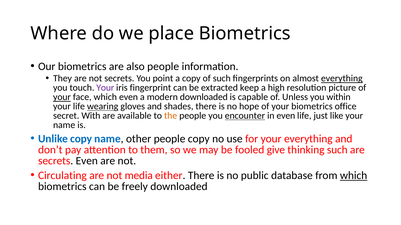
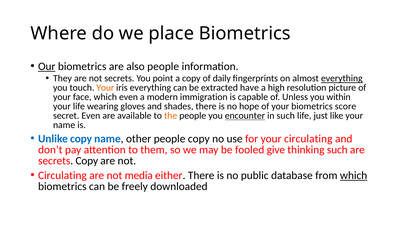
Our underline: none -> present
of such: such -> daily
Your at (105, 88) colour: purple -> orange
iris fingerprint: fingerprint -> everything
keep: keep -> have
your at (62, 97) underline: present -> none
modern downloaded: downloaded -> immigration
wearing underline: present -> none
office: office -> score
secret With: With -> Even
in even: even -> such
your everything: everything -> circulating
secrets Even: Even -> Copy
